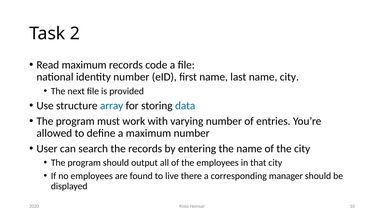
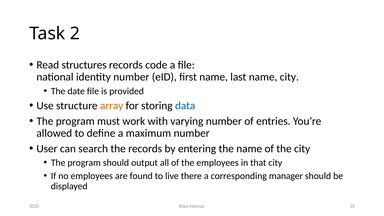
Read maximum: maximum -> structures
next: next -> date
array colour: blue -> orange
